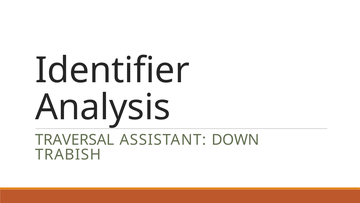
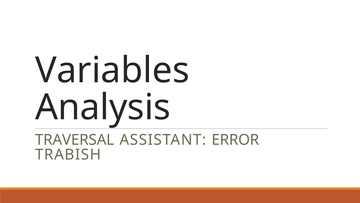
Identifier: Identifier -> Variables
DOWN: DOWN -> ERROR
